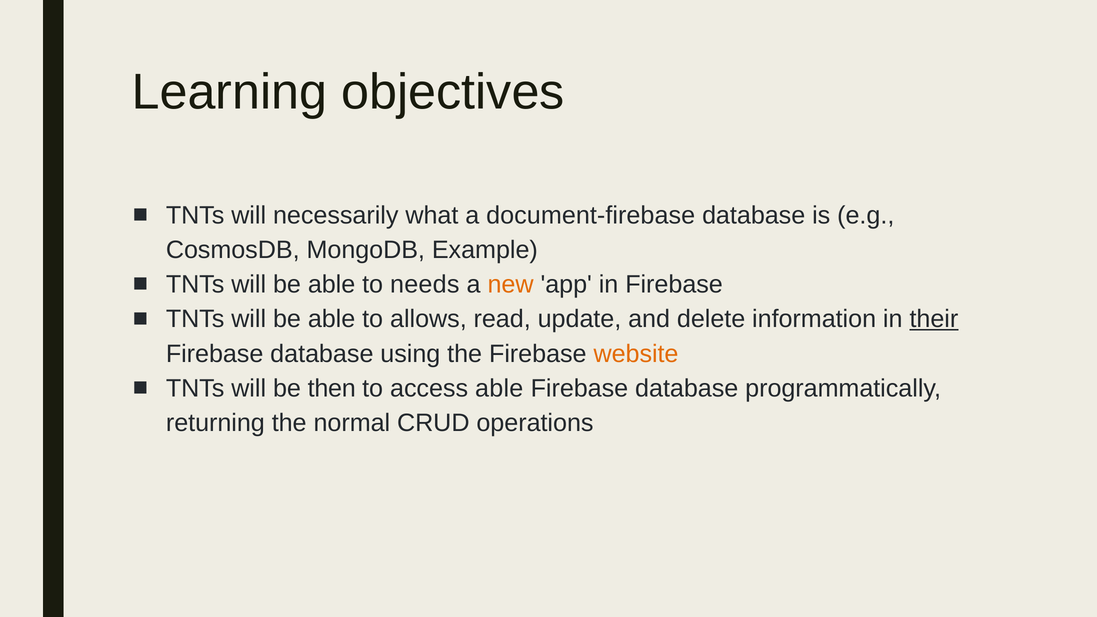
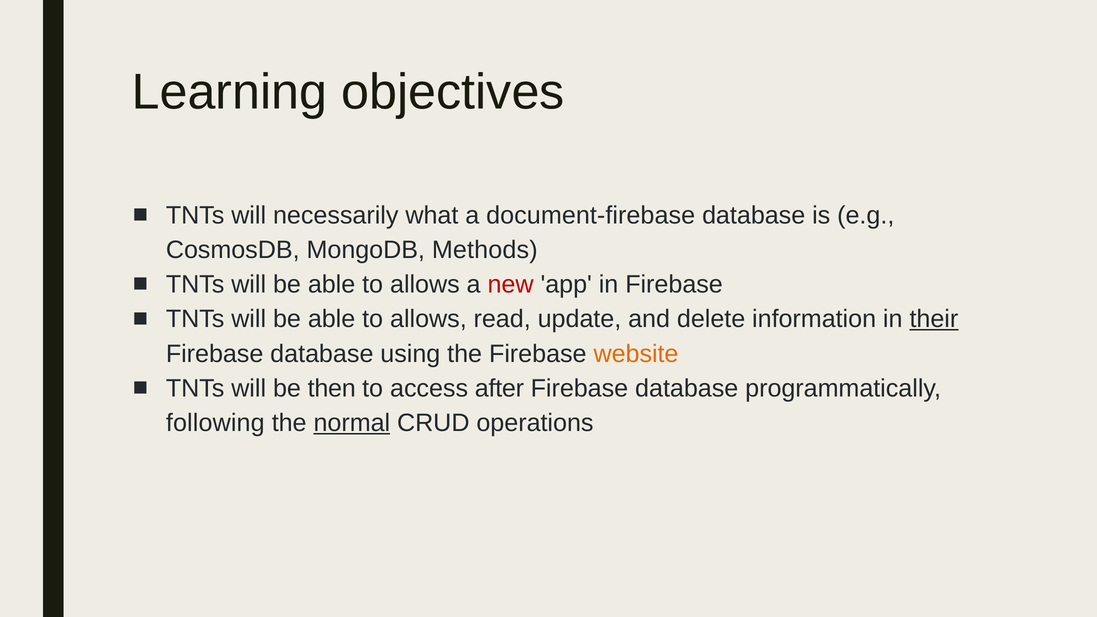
Example: Example -> Methods
needs at (425, 284): needs -> allows
new colour: orange -> red
access able: able -> after
returning: returning -> following
normal underline: none -> present
